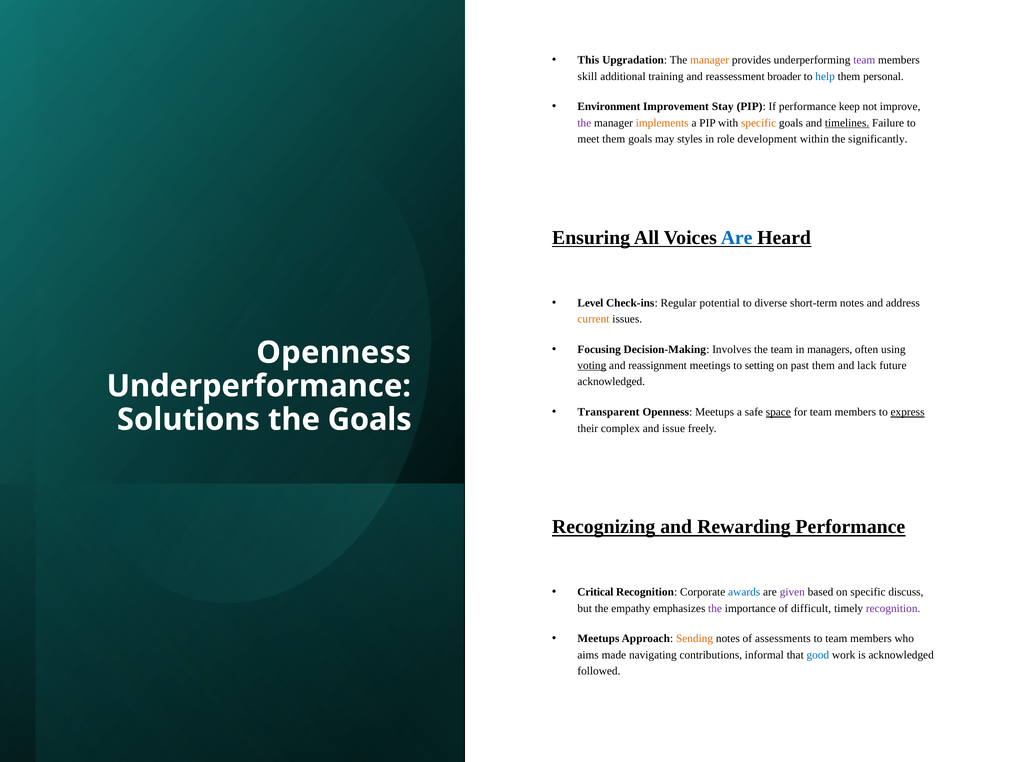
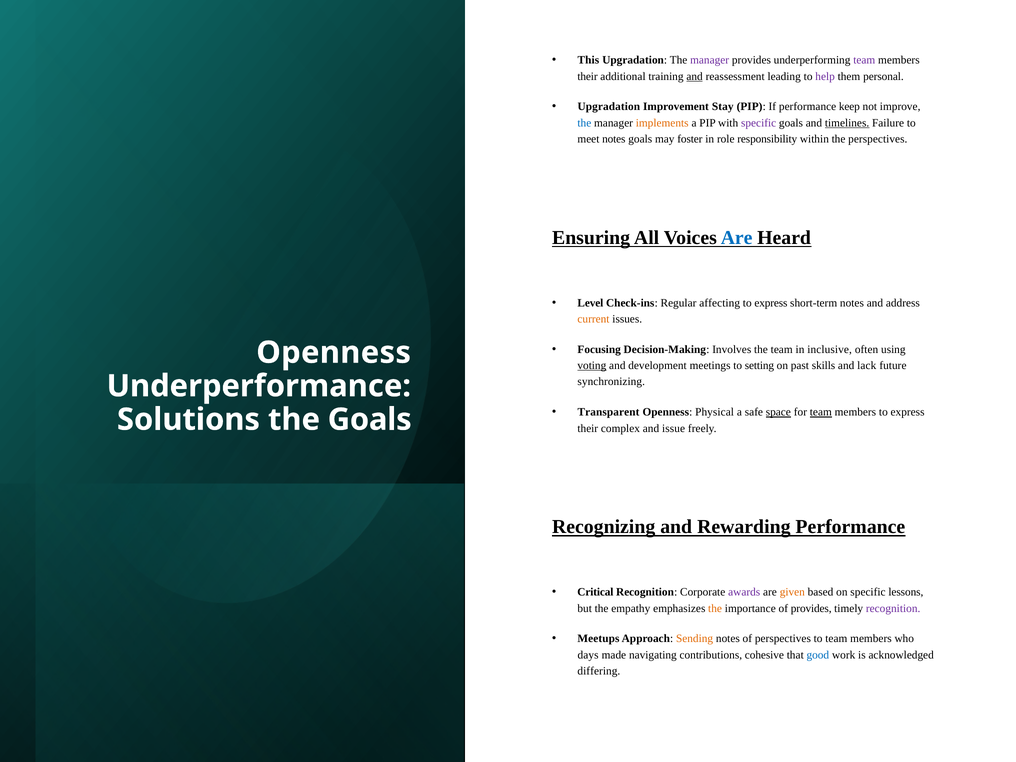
manager at (710, 60) colour: orange -> purple
skill at (587, 76): skill -> their
and at (695, 76) underline: none -> present
broader: broader -> leading
help colour: blue -> purple
Environment at (609, 107): Environment -> Upgradation
the at (584, 123) colour: purple -> blue
specific at (759, 123) colour: orange -> purple
meet them: them -> notes
styles: styles -> foster
development: development -> responsibility
the significantly: significantly -> perspectives
potential: potential -> affecting
diverse at (771, 303): diverse -> express
managers: managers -> inclusive
reassignment: reassignment -> development
past them: them -> skills
acknowledged at (611, 382): acknowledged -> synchronizing
Openness Meetups: Meetups -> Physical
team at (821, 412) underline: none -> present
express at (908, 412) underline: present -> none
awards colour: blue -> purple
given colour: purple -> orange
discuss: discuss -> lessons
the at (715, 608) colour: purple -> orange
of difficult: difficult -> provides
of assessments: assessments -> perspectives
aims: aims -> days
informal: informal -> cohesive
followed: followed -> differing
